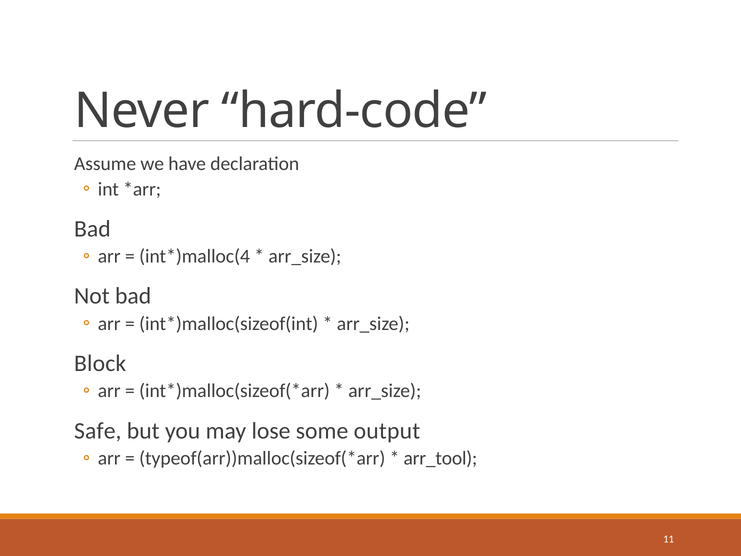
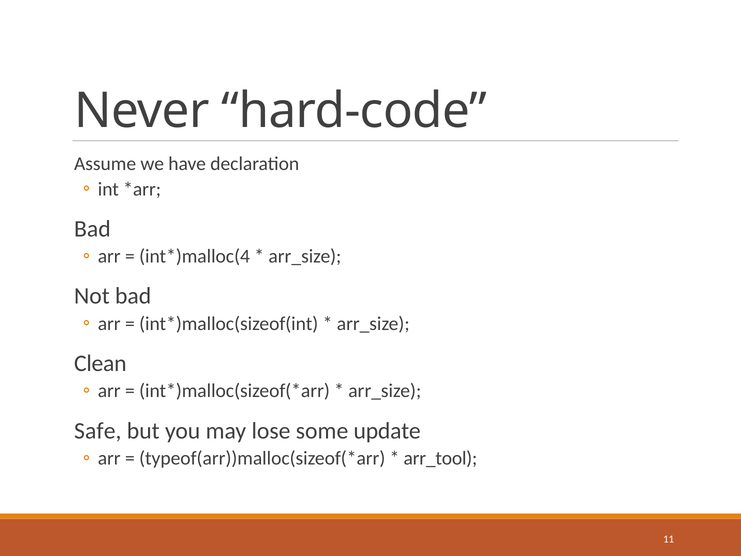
Block: Block -> Clean
output: output -> update
